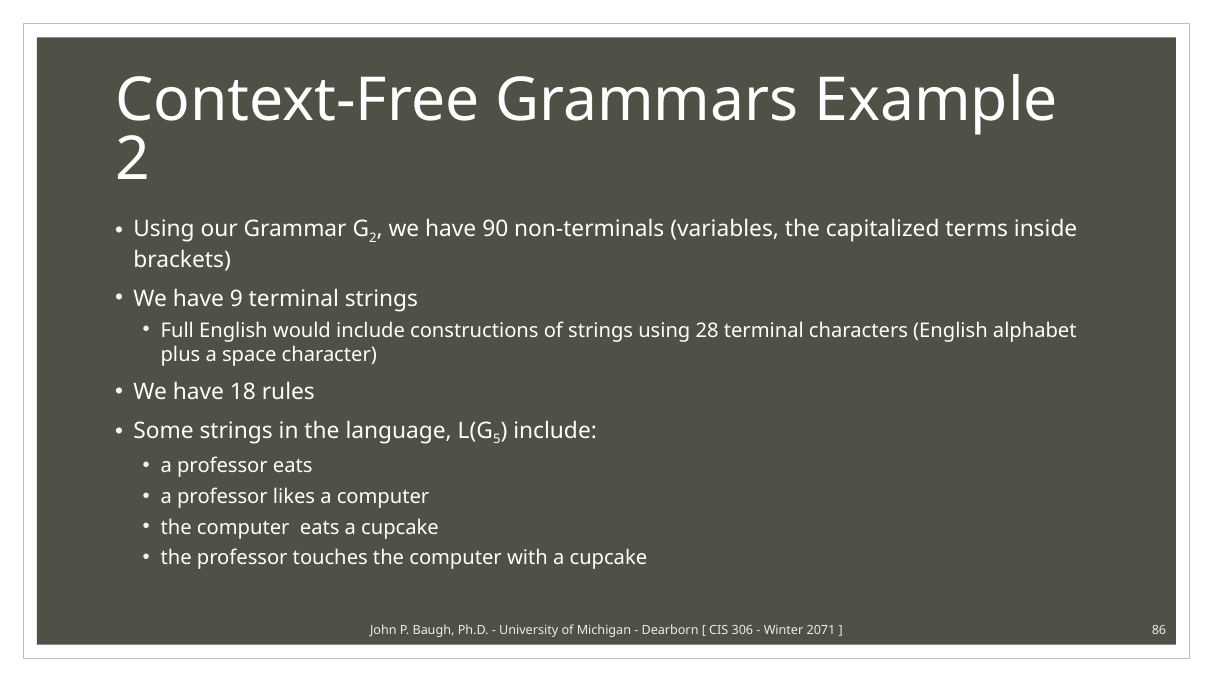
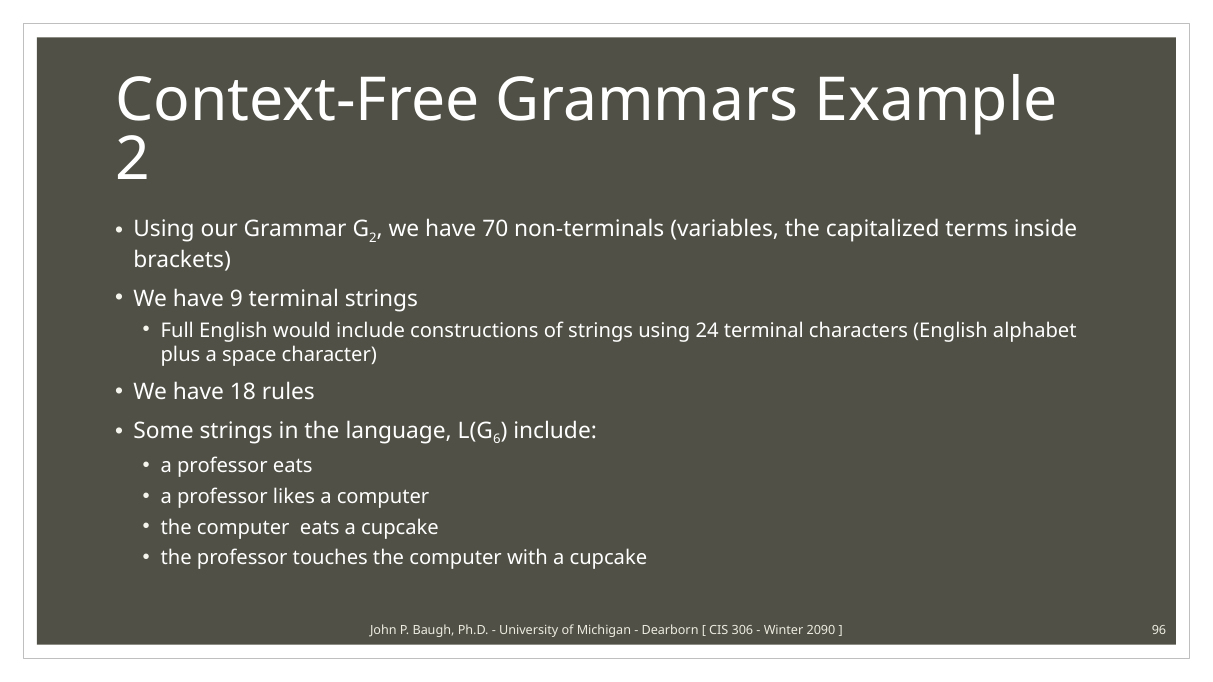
90: 90 -> 70
28: 28 -> 24
5: 5 -> 6
2071: 2071 -> 2090
86: 86 -> 96
